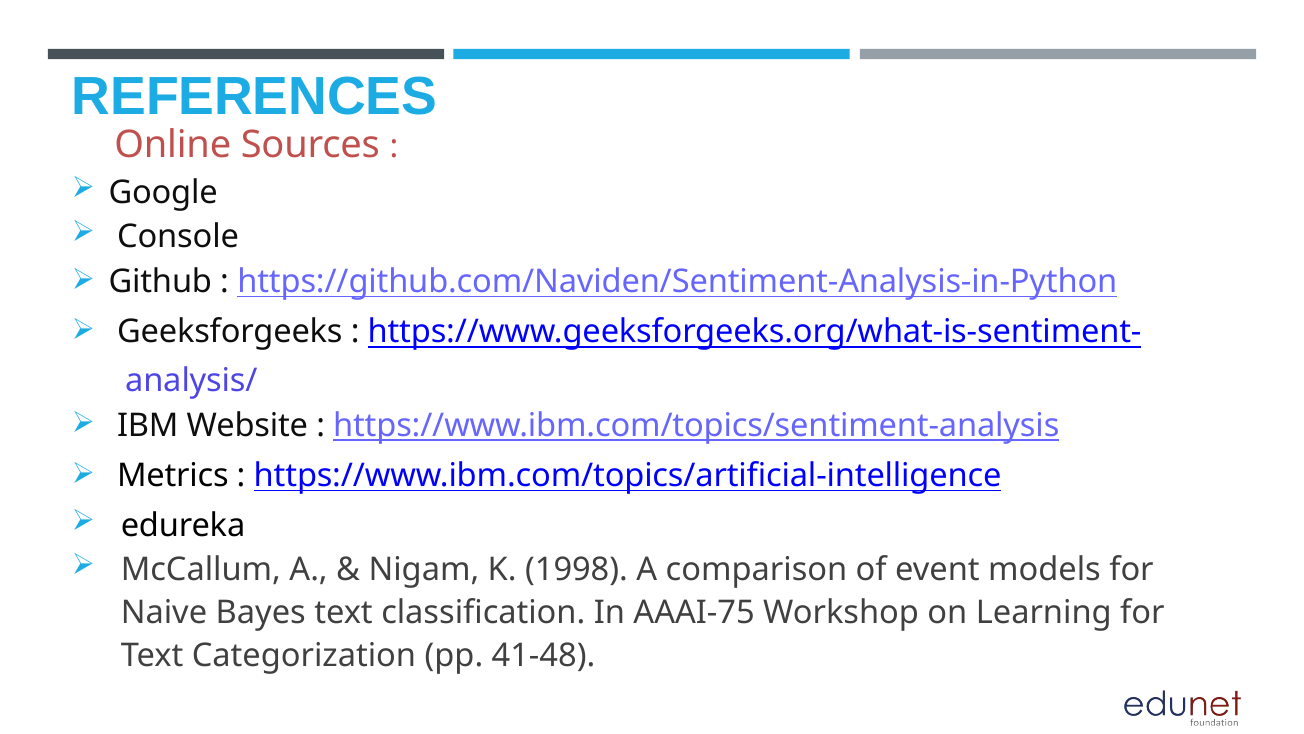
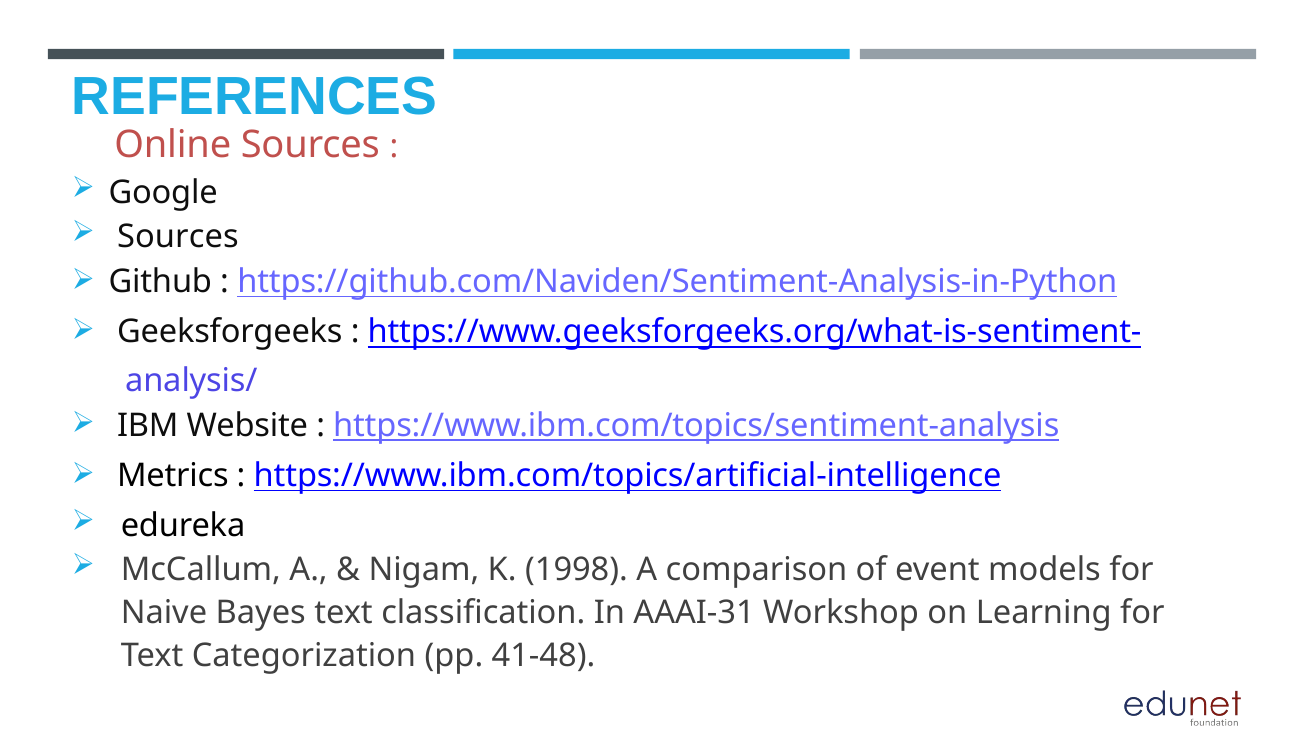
Console at (178, 237): Console -> Sources
AAAI-75: AAAI-75 -> AAAI-31
